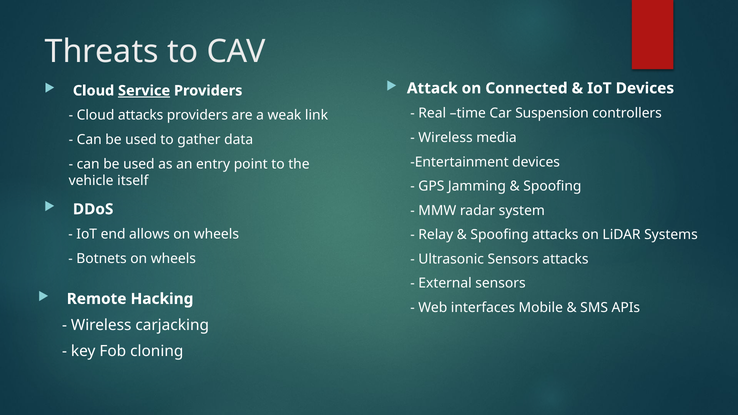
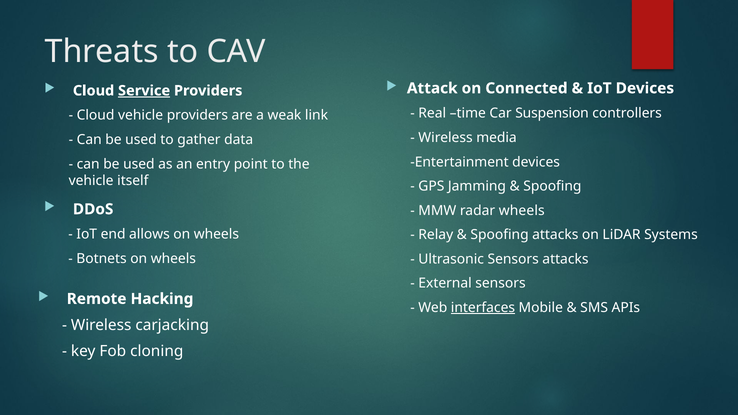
Cloud attacks: attacks -> vehicle
radar system: system -> wheels
interfaces underline: none -> present
